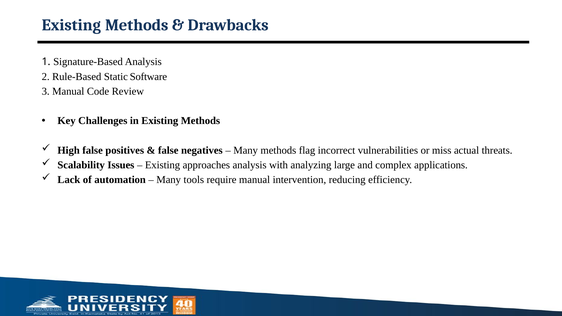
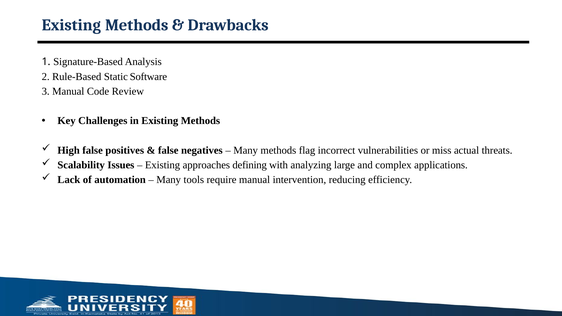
approaches analysis: analysis -> defining
